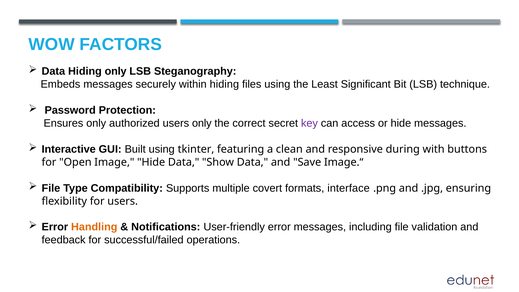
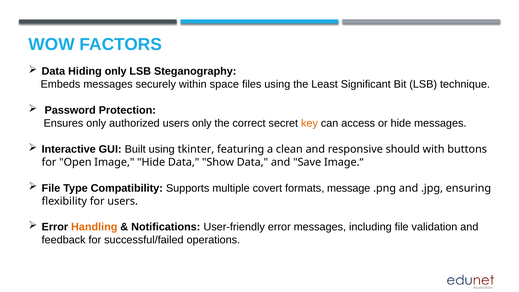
within hiding: hiding -> space
key colour: purple -> orange
during: during -> should
interface: interface -> message
